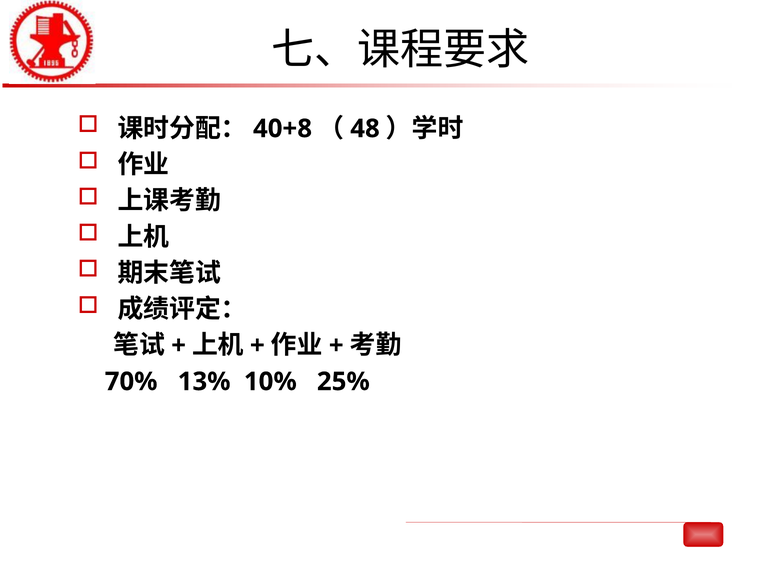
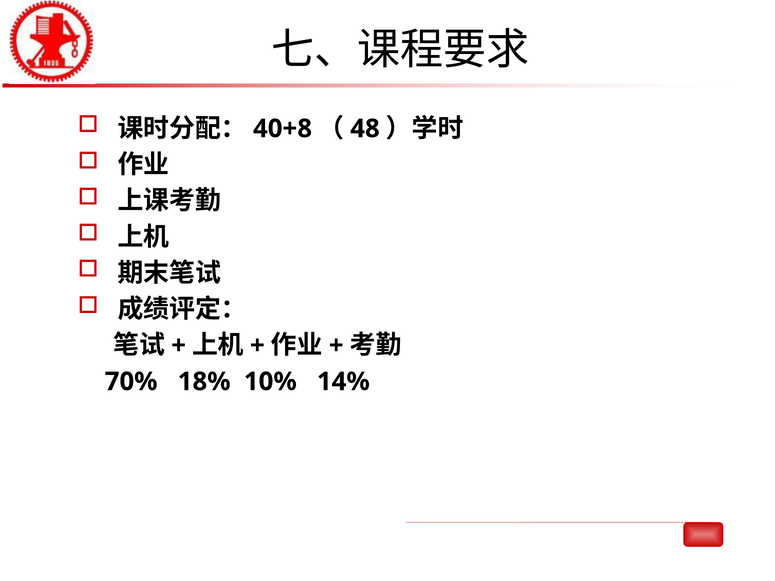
13%: 13% -> 18%
25%: 25% -> 14%
